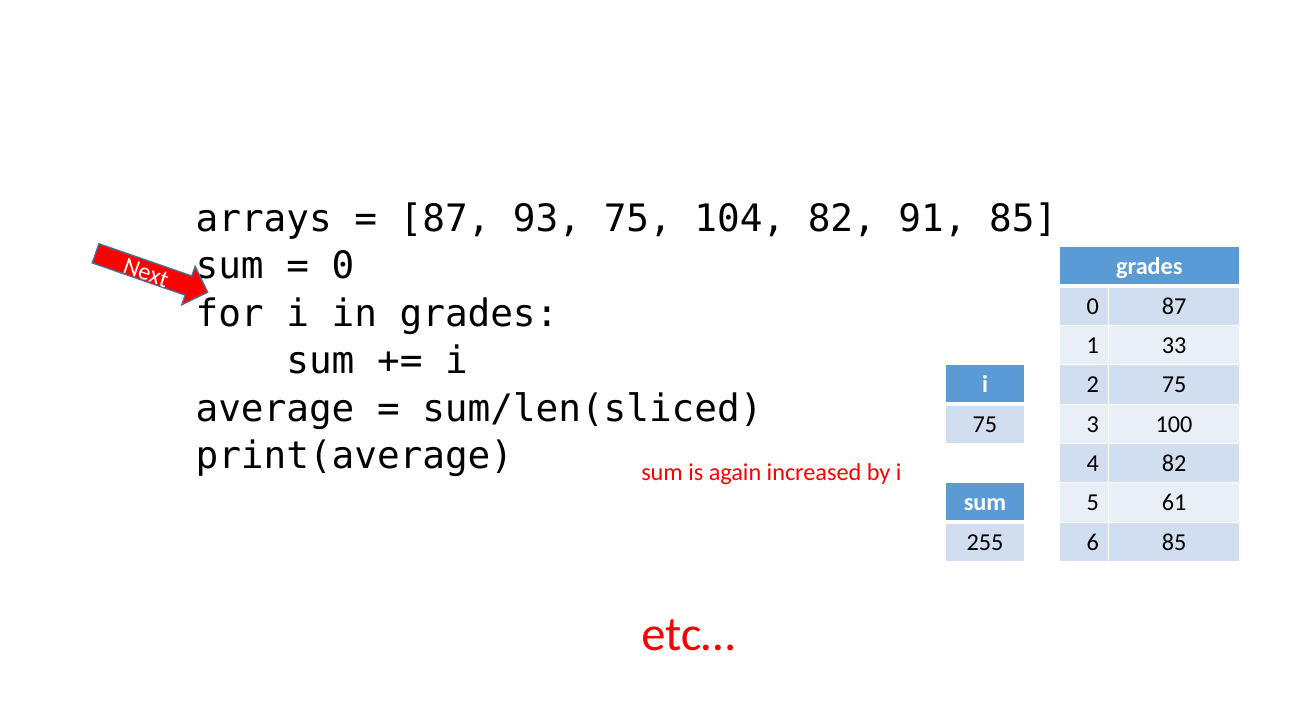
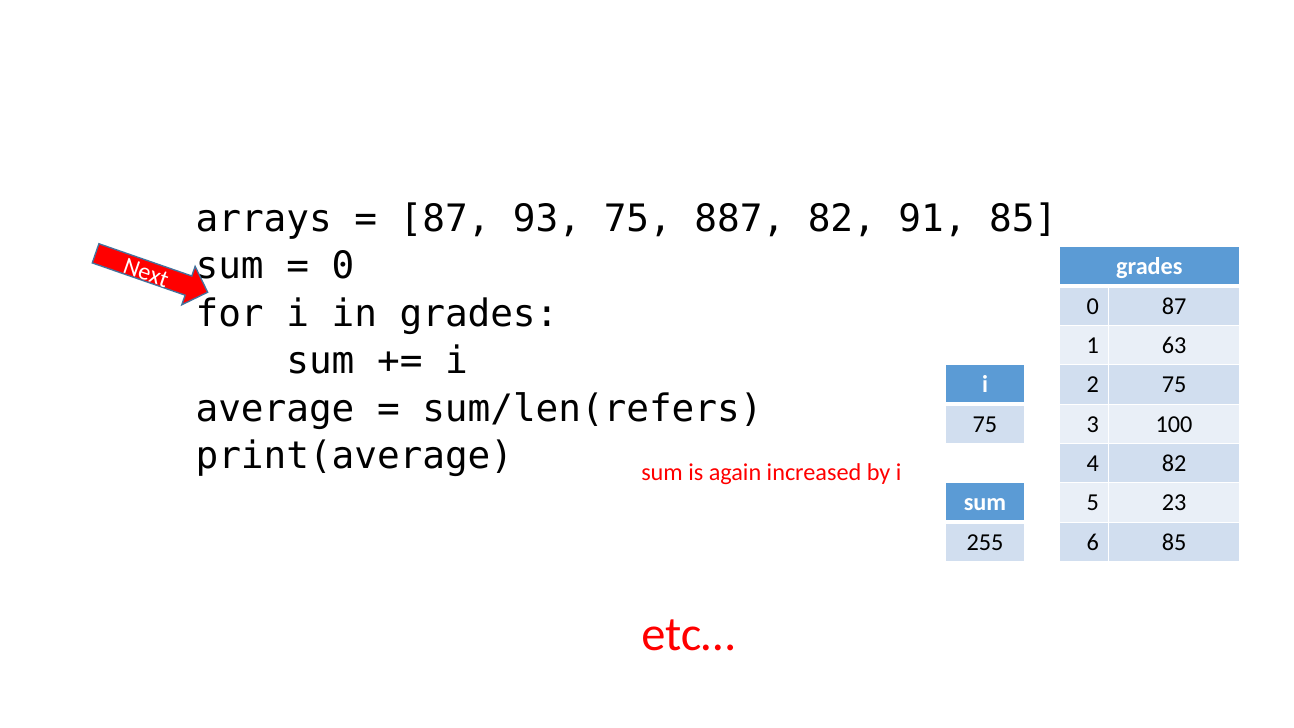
104: 104 -> 887
33: 33 -> 63
sum/len(sliced: sum/len(sliced -> sum/len(refers
61: 61 -> 23
